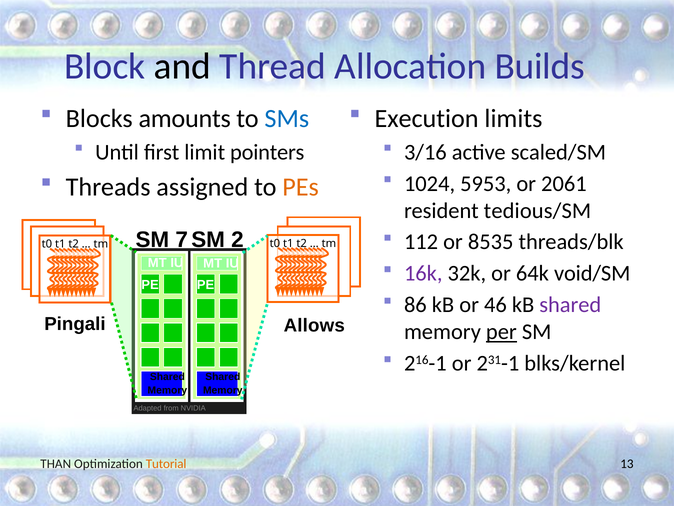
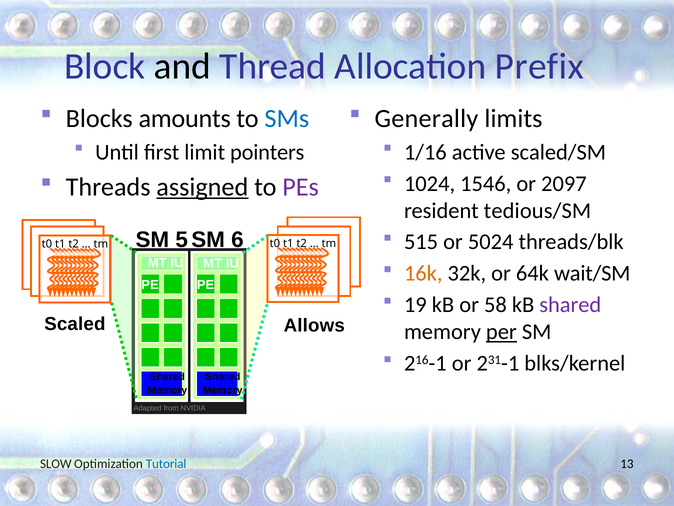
Builds: Builds -> Prefix
Execution: Execution -> Generally
3/16: 3/16 -> 1/16
5953: 5953 -> 1546
2061: 2061 -> 2097
assigned underline: none -> present
PEs colour: orange -> purple
7: 7 -> 5
2: 2 -> 6
112: 112 -> 515
8535: 8535 -> 5024
16k colour: purple -> orange
void/SM: void/SM -> wait/SM
86: 86 -> 19
46: 46 -> 58
Pingali: Pingali -> Scaled
THAN: THAN -> SLOW
Tutorial colour: orange -> blue
